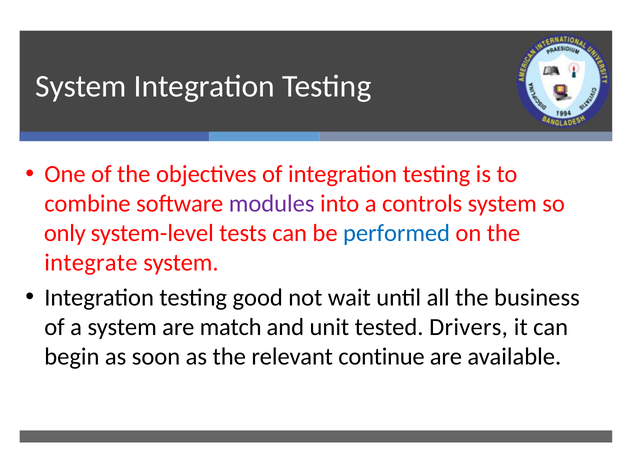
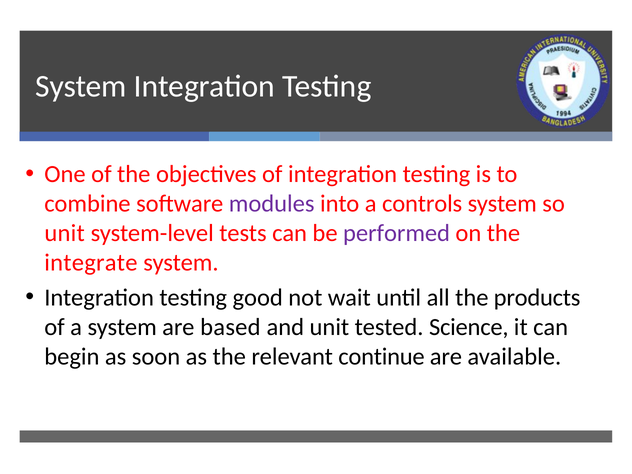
only at (65, 233): only -> unit
performed colour: blue -> purple
business: business -> products
match: match -> based
Drivers: Drivers -> Science
